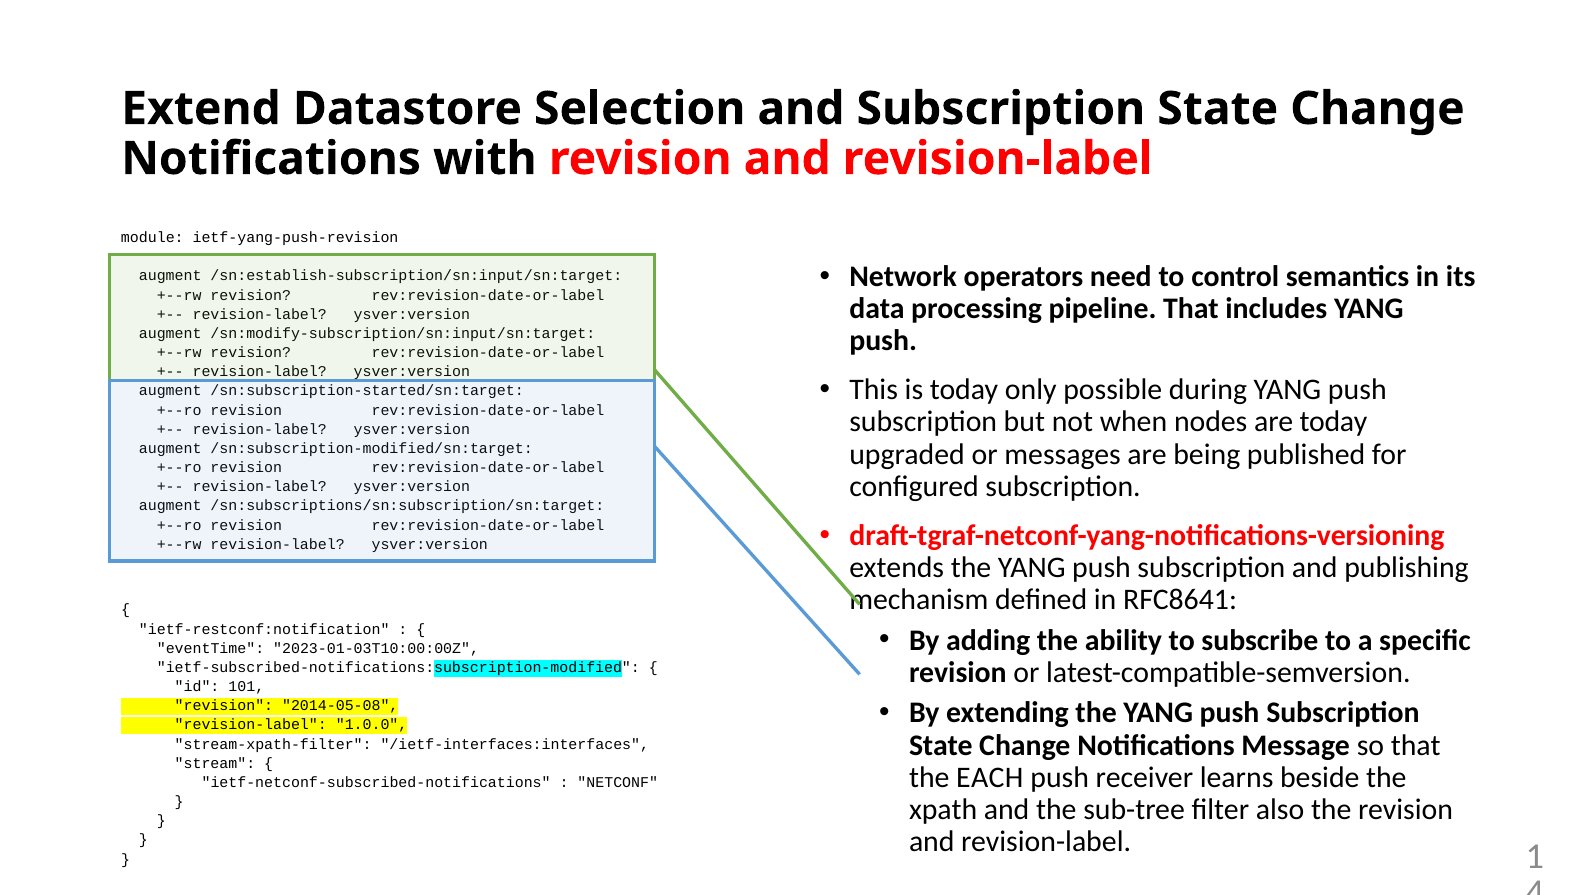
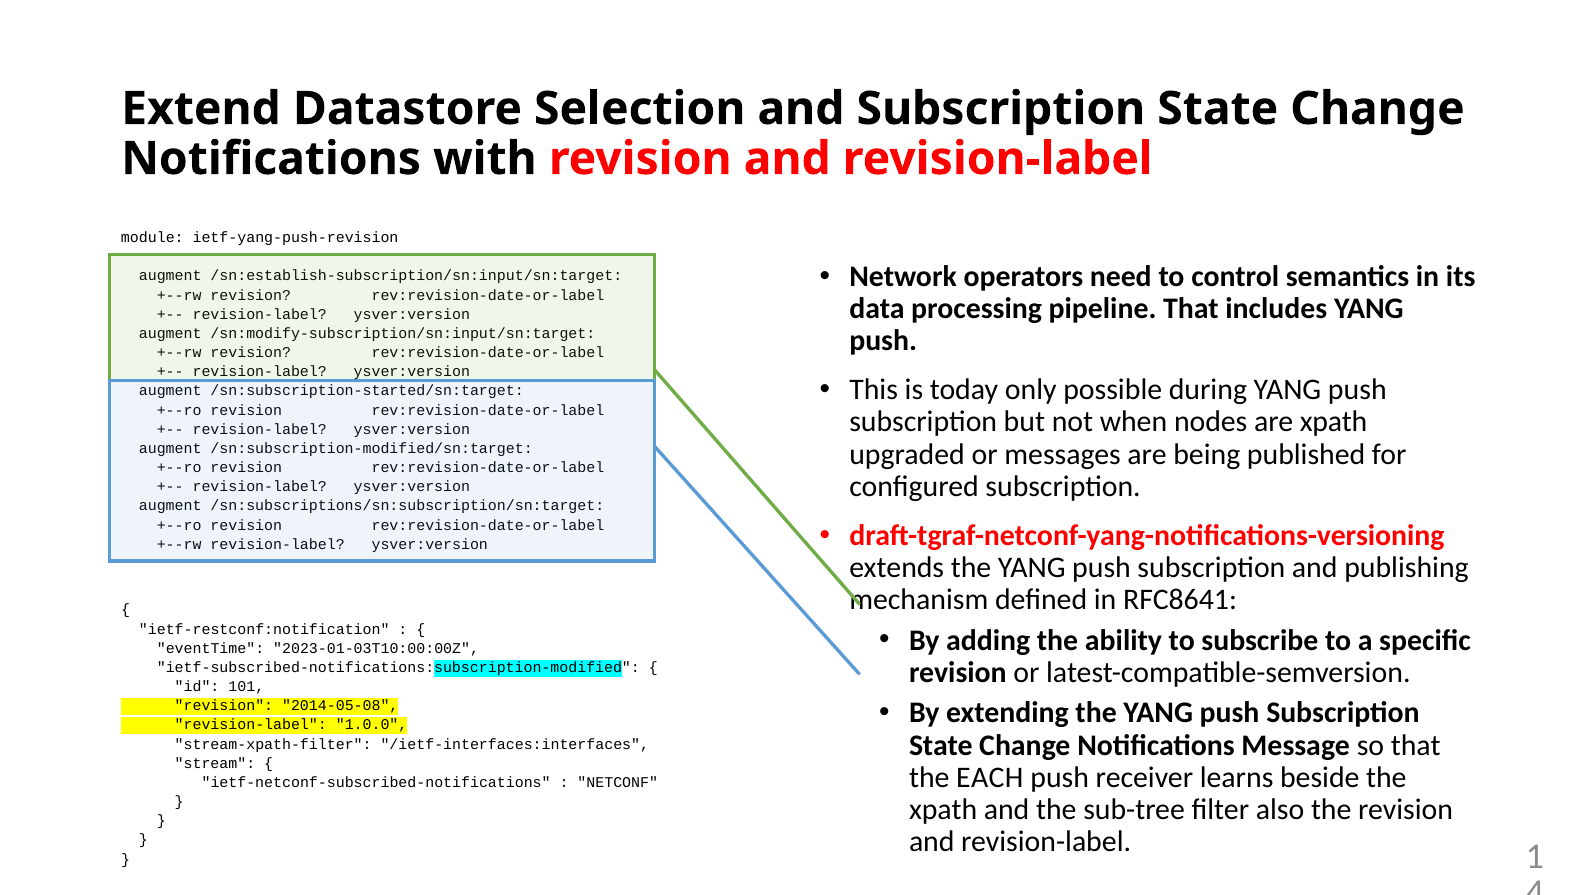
are today: today -> xpath
